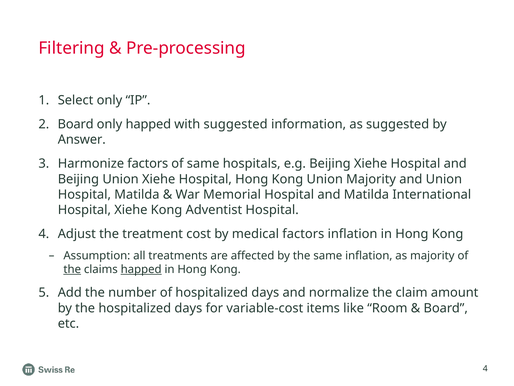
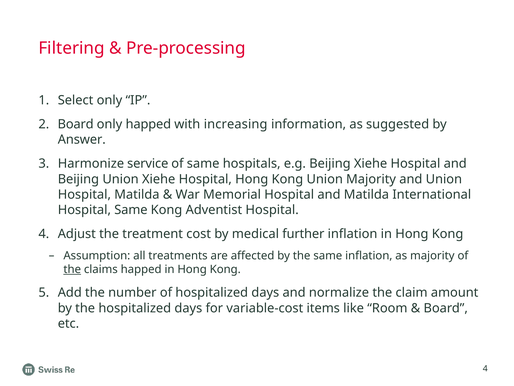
with suggested: suggested -> increasing
Harmonize factors: factors -> service
Hospital Xiehe: Xiehe -> Same
medical factors: factors -> further
happed at (141, 269) underline: present -> none
